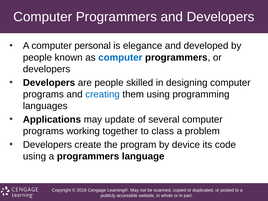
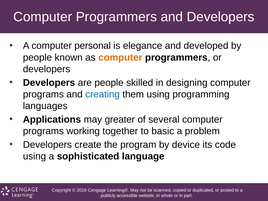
computer at (120, 57) colour: blue -> orange
update: update -> greater
class: class -> basic
a programmers: programmers -> sophisticated
